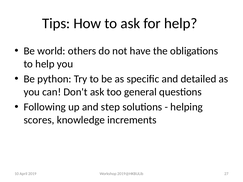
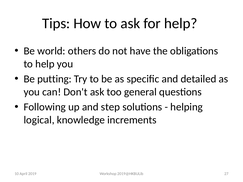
python: python -> putting
scores: scores -> logical
